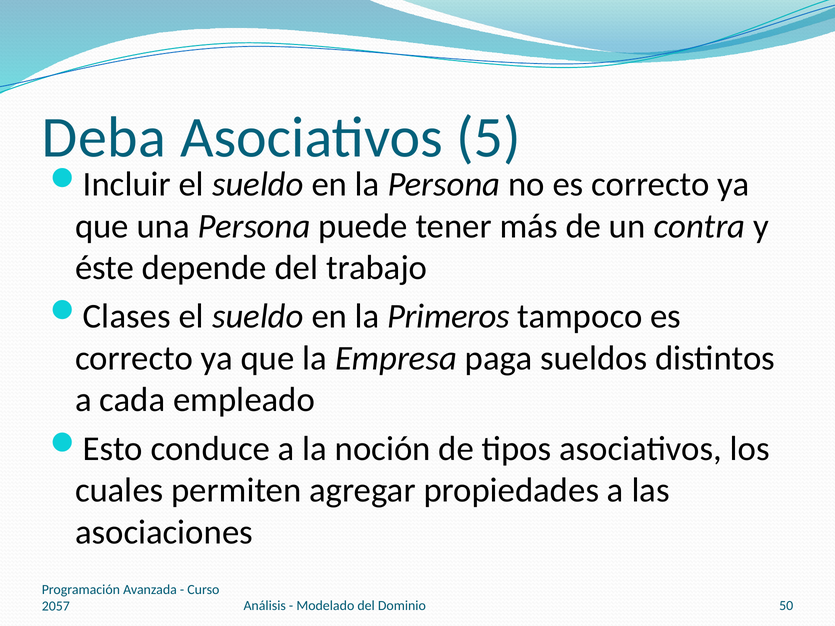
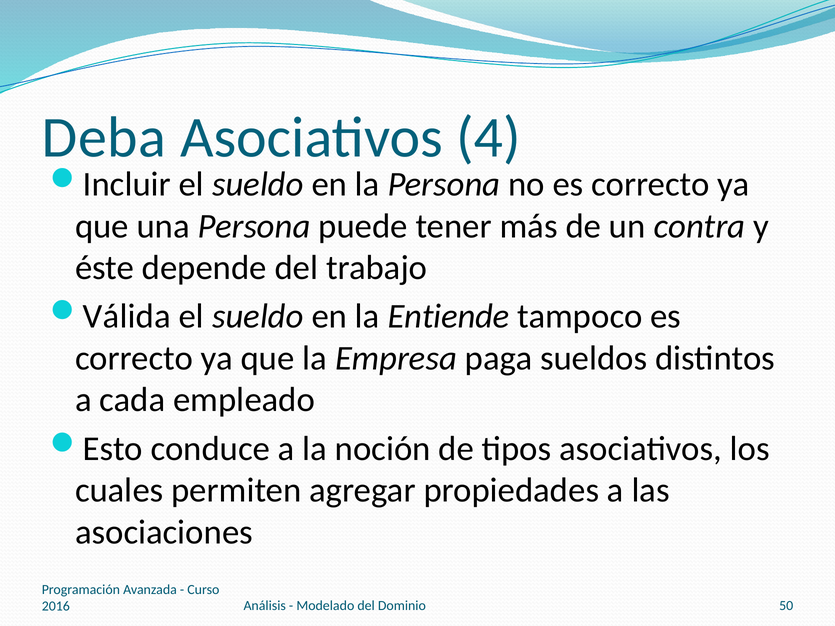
5: 5 -> 4
Clases: Clases -> Válida
Primeros: Primeros -> Entiende
2057: 2057 -> 2016
